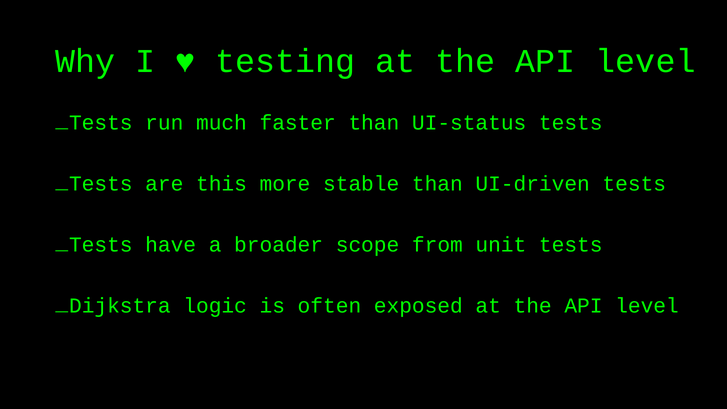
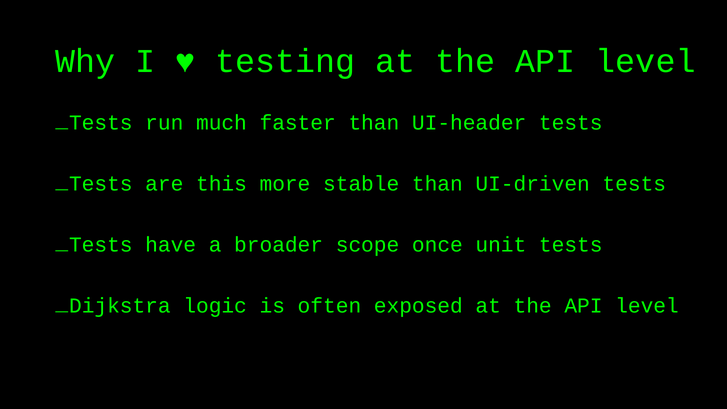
UI-status: UI-status -> UI-header
from: from -> once
